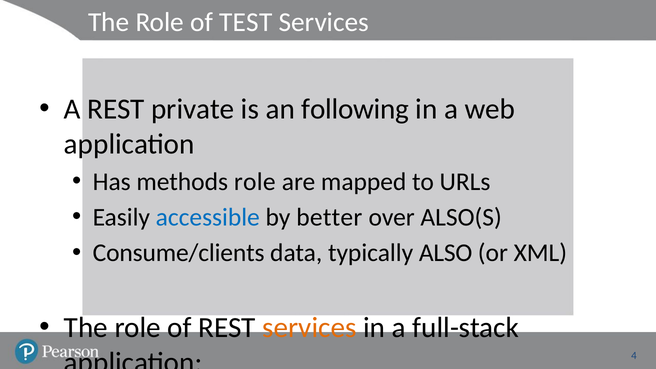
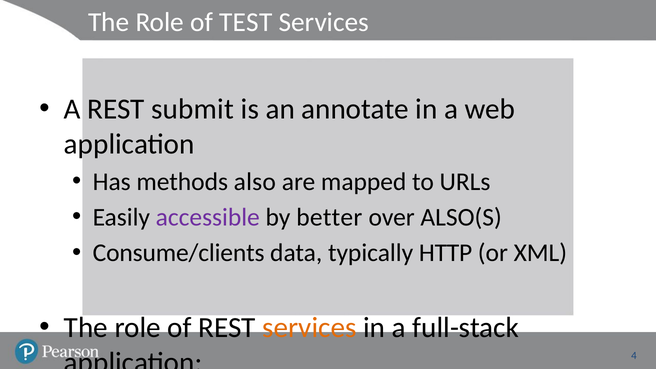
private: private -> submit
following: following -> annotate
methods role: role -> also
accessible colour: blue -> purple
ALSO: ALSO -> HTTP
